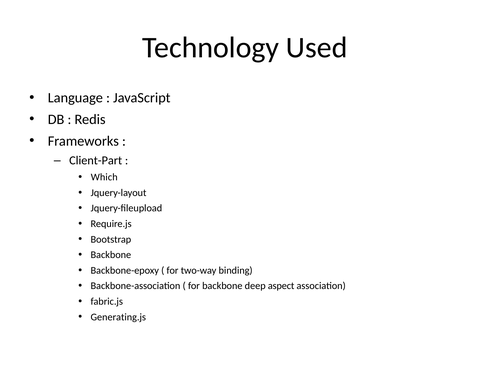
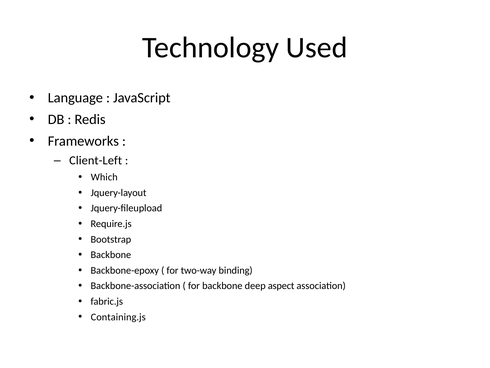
Client-Part: Client-Part -> Client-Left
Generating.js: Generating.js -> Containing.js
